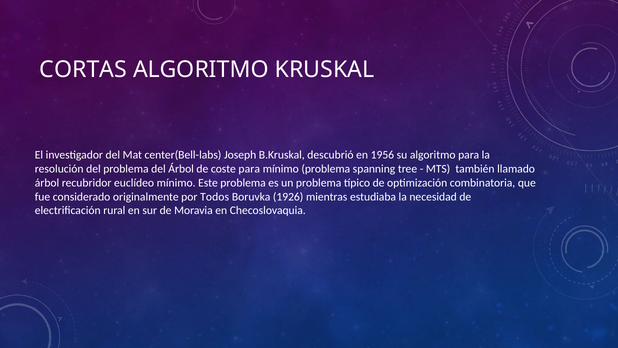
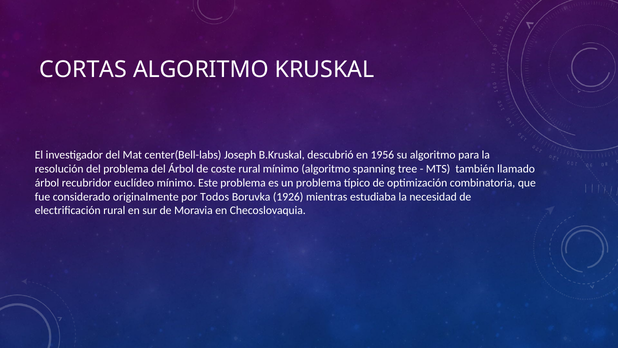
coste para: para -> rural
mínimo problema: problema -> algoritmo
